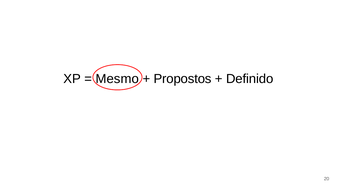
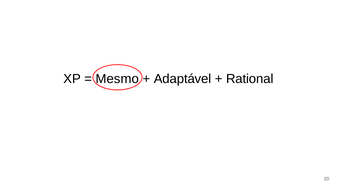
Propostos: Propostos -> Adaptável
Definido: Definido -> Rational
